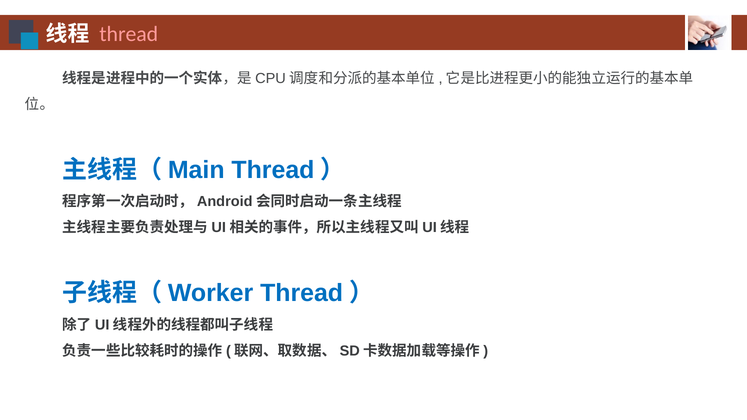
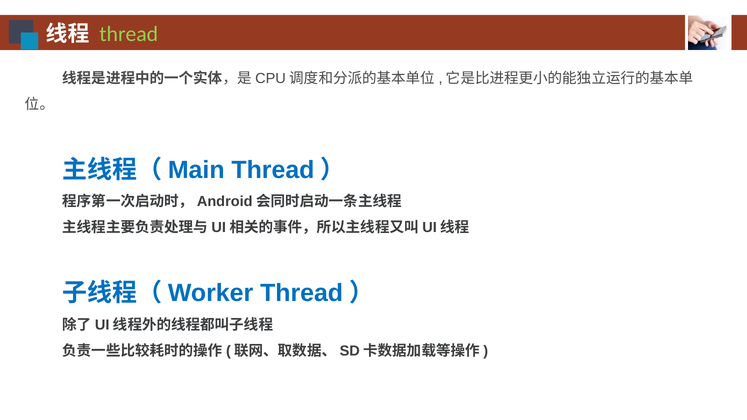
thread colour: pink -> light green
